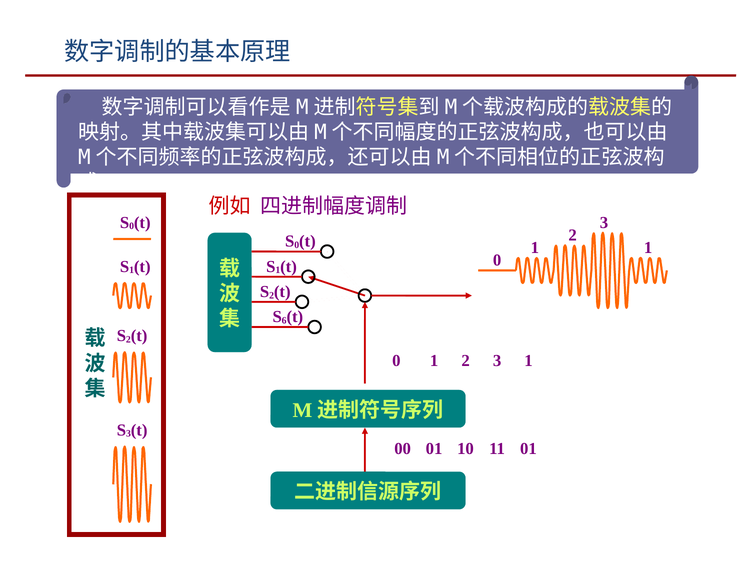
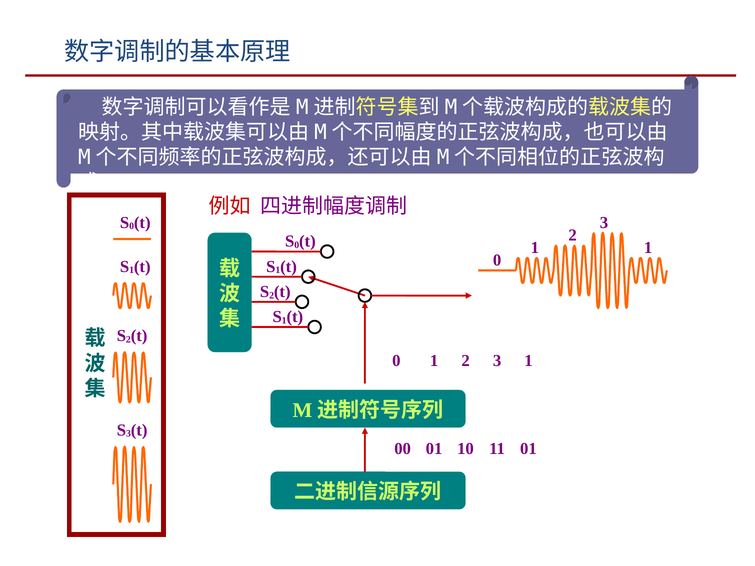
6 at (284, 321): 6 -> 1
